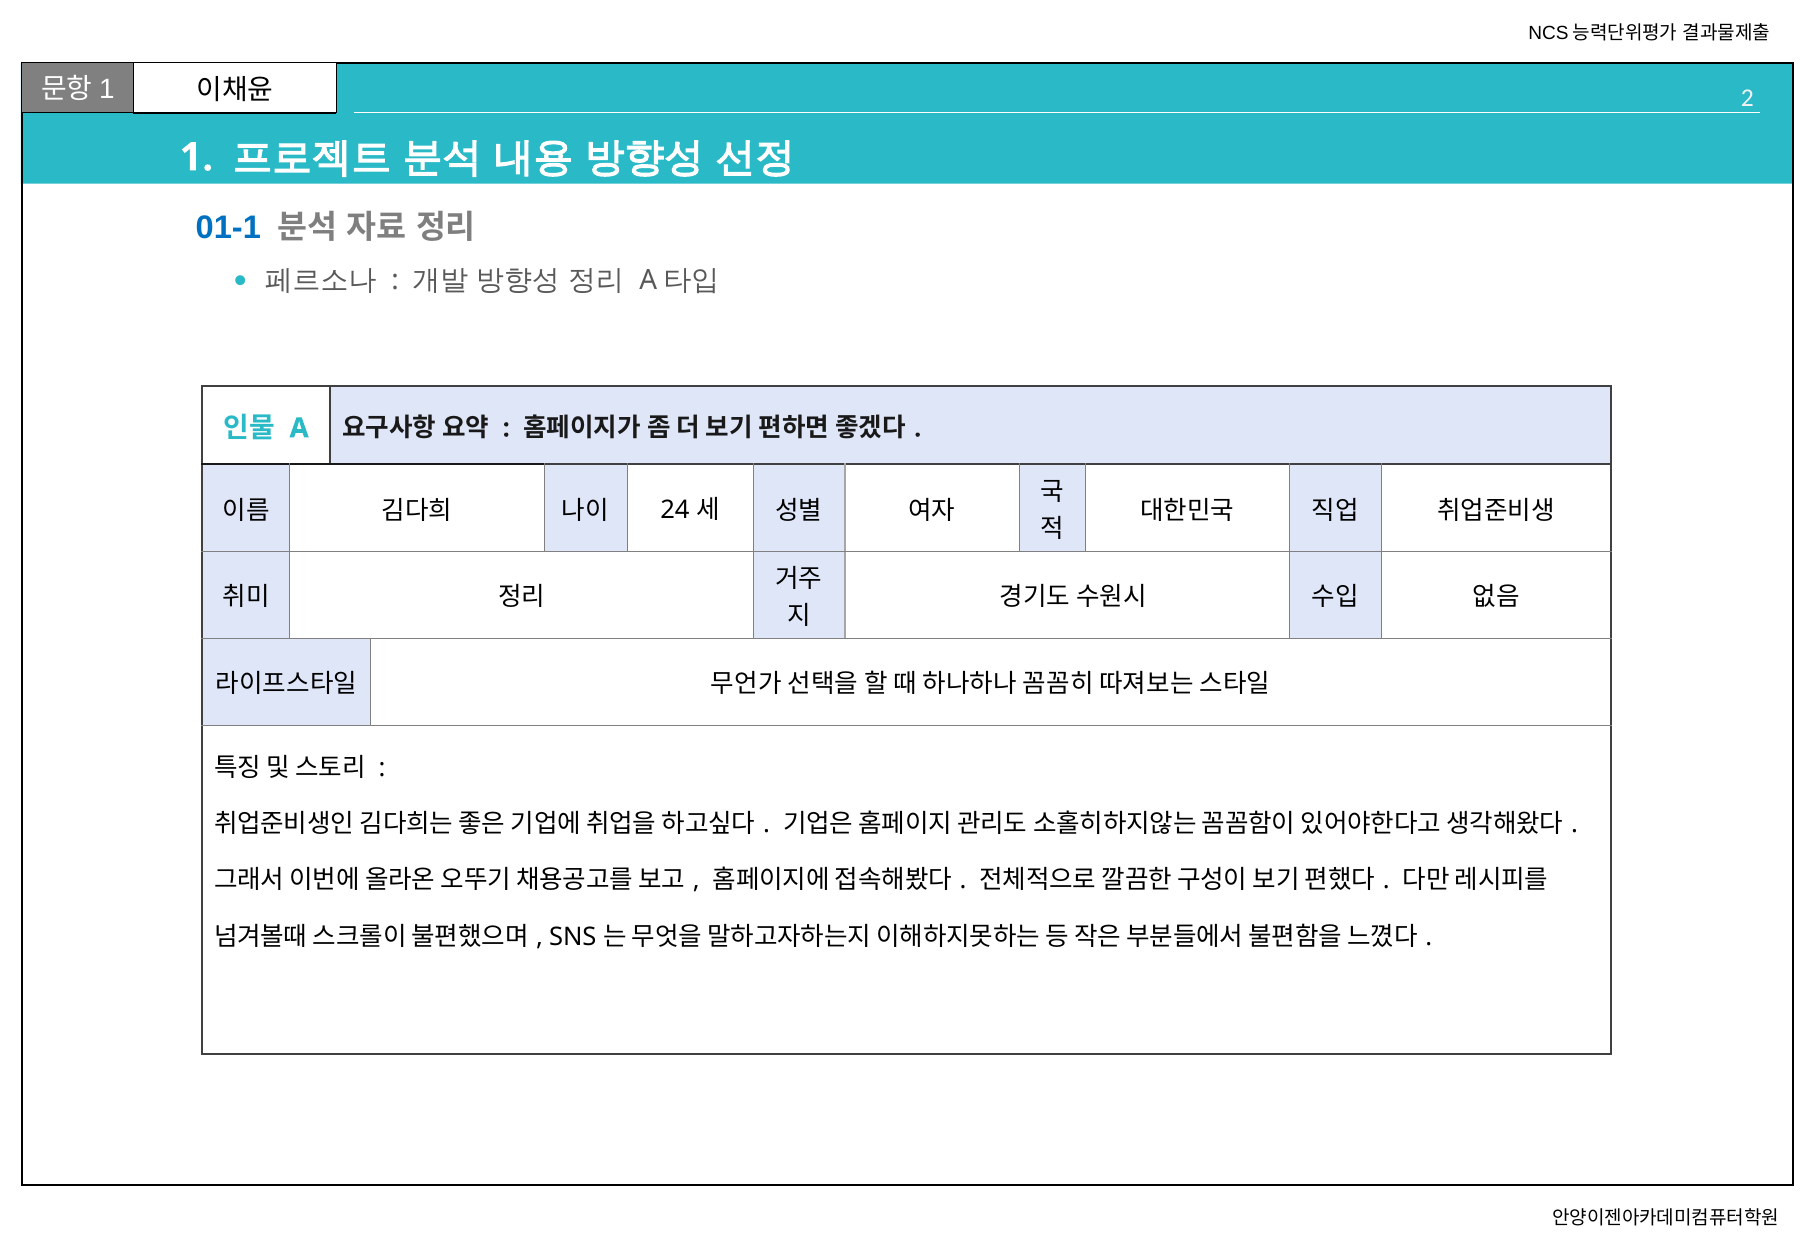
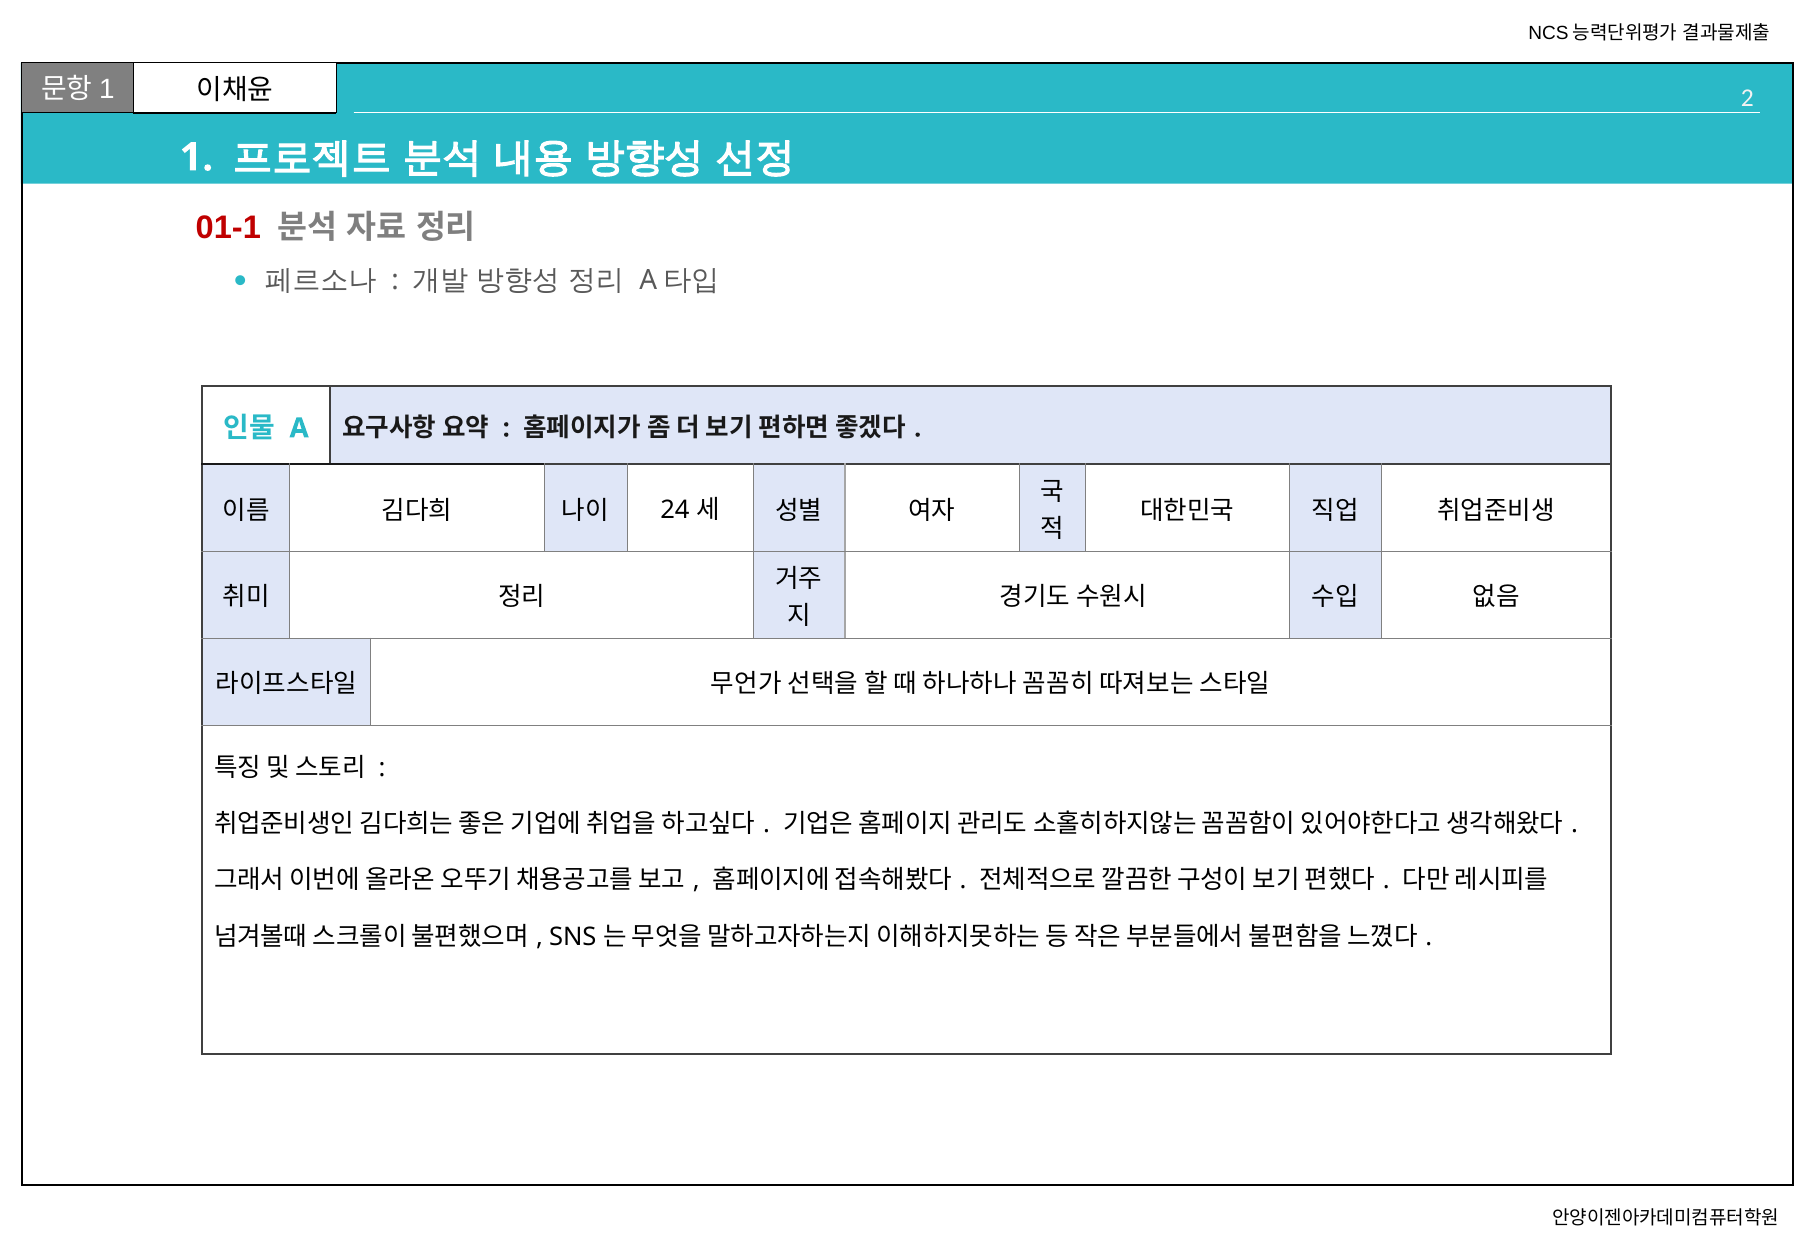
01-1 colour: blue -> red
